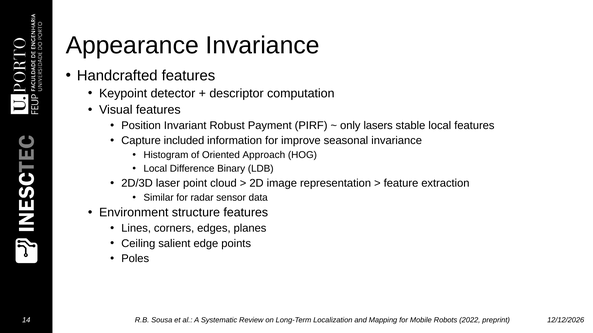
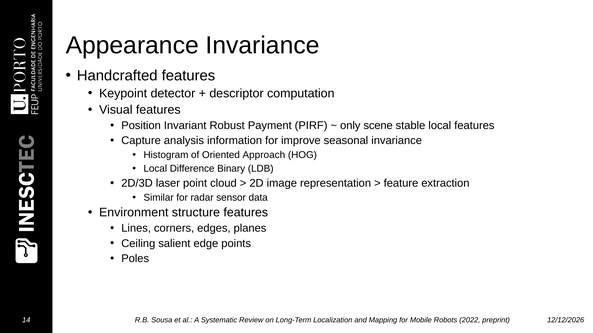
lasers: lasers -> scene
included: included -> analysis
